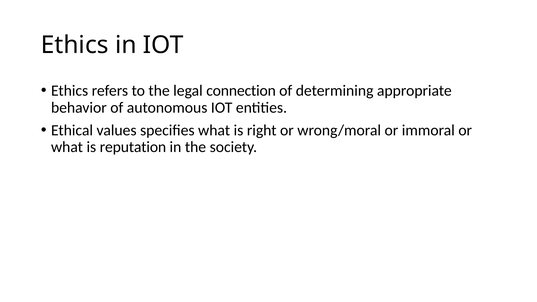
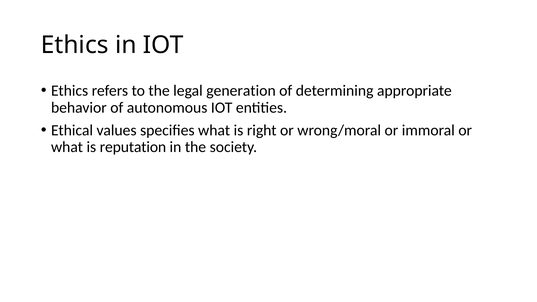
connection: connection -> generation
